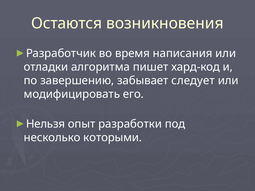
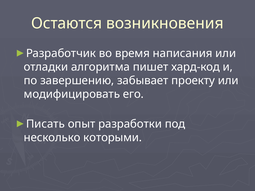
следует: следует -> проекту
Нельзя: Нельзя -> Писать
